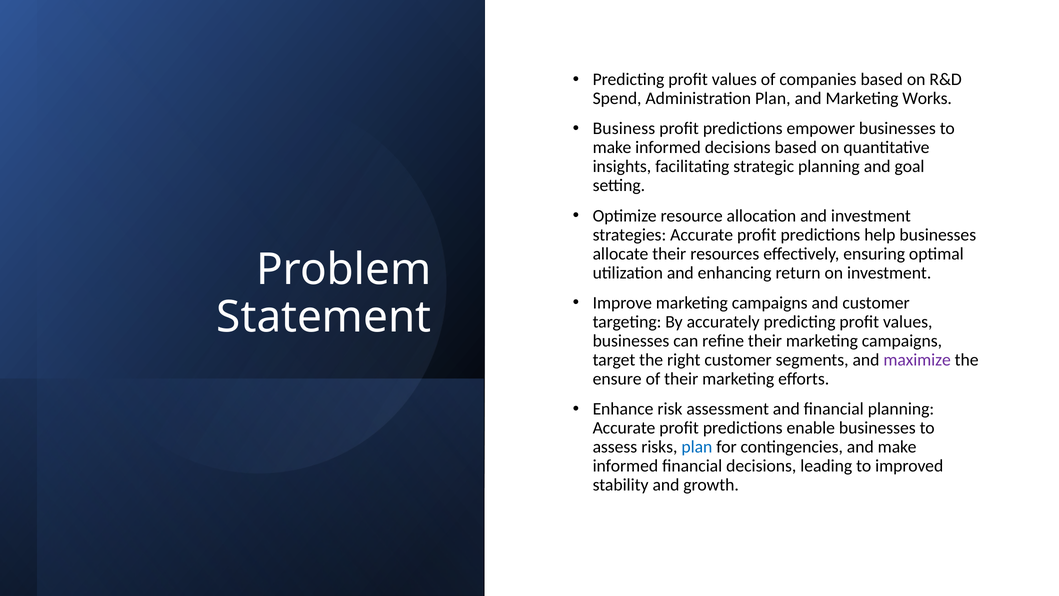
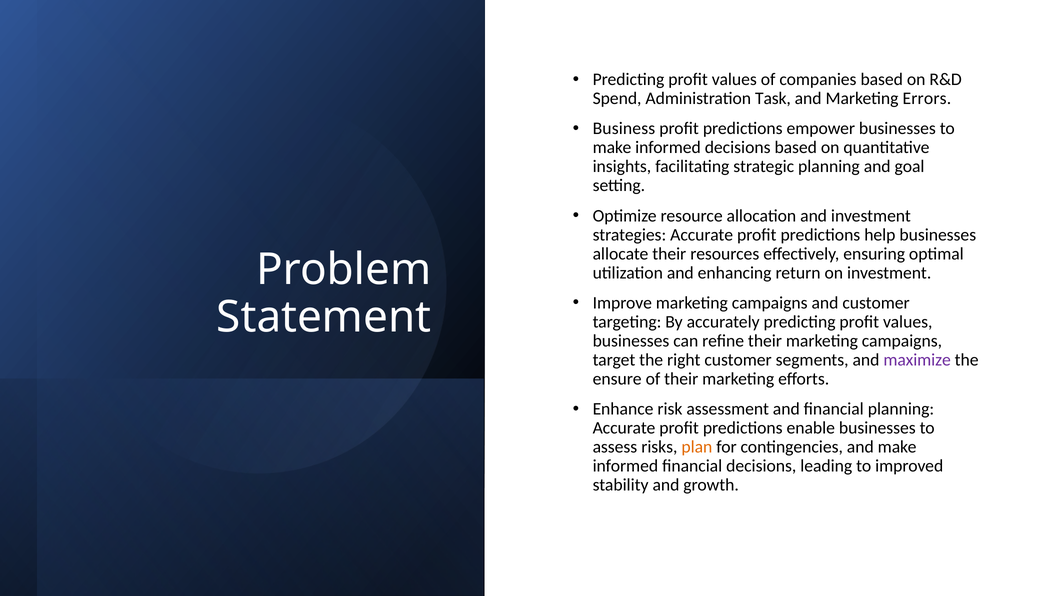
Administration Plan: Plan -> Task
Works: Works -> Errors
plan at (697, 447) colour: blue -> orange
